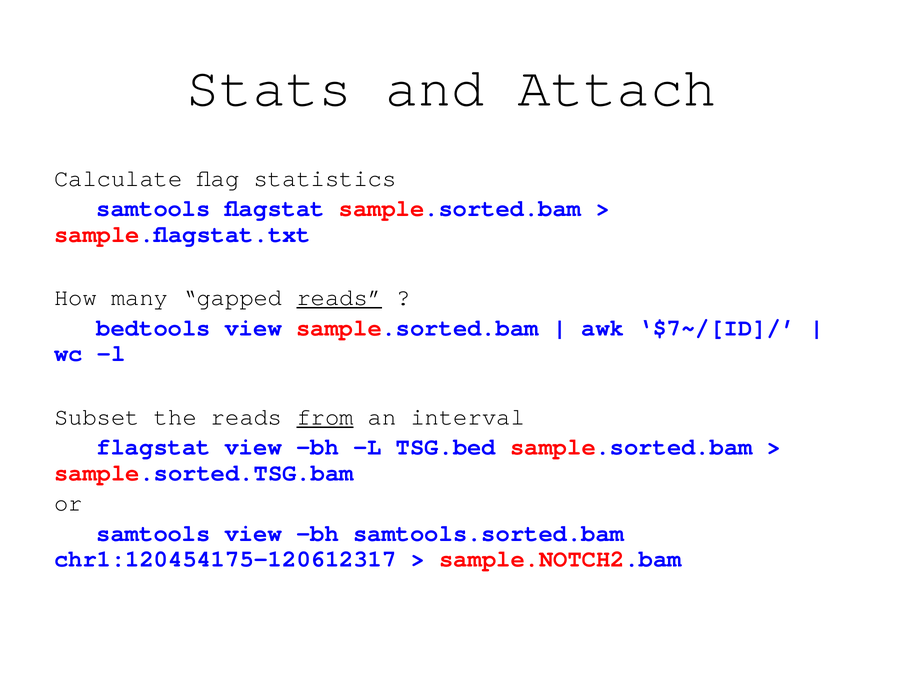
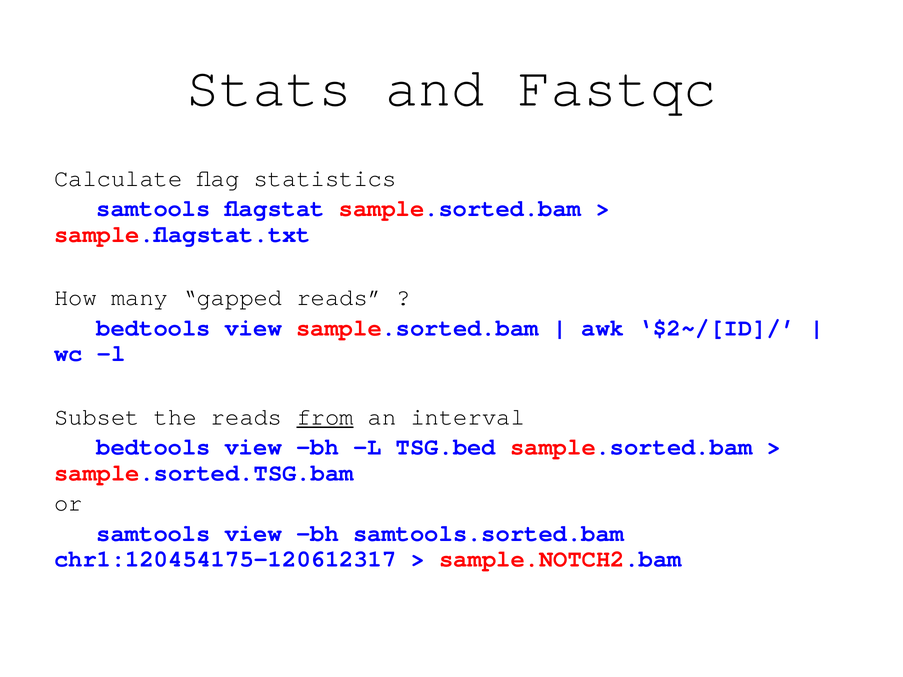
Attach: Attach -> Fastqc
reads at (339, 298) underline: present -> none
$7~/[ID]/: $7~/[ID]/ -> $2~/[ID]/
flagstat at (154, 447): flagstat -> bedtools
